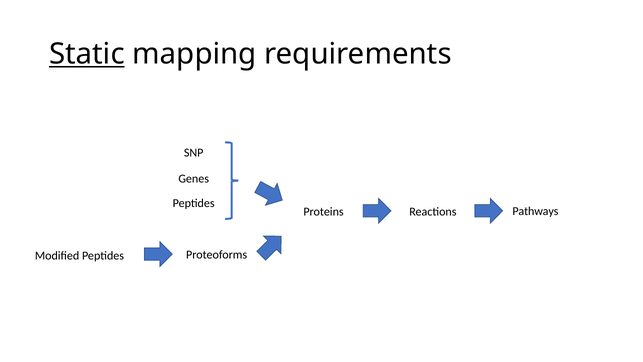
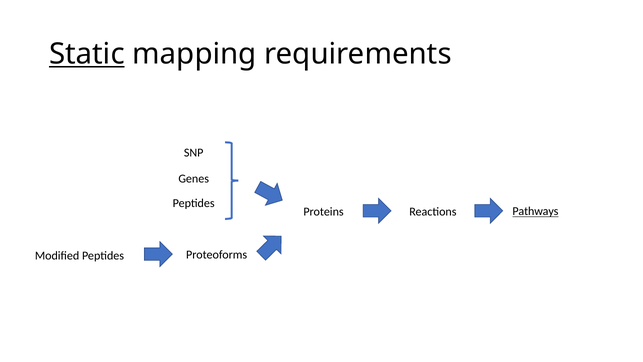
Pathways underline: none -> present
